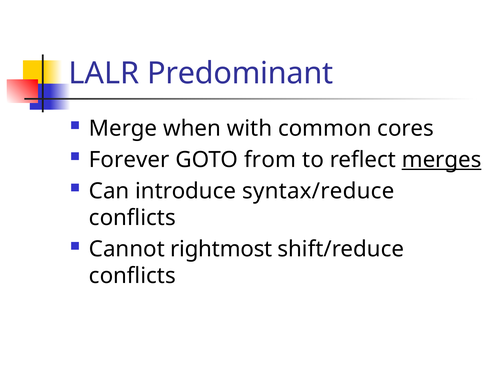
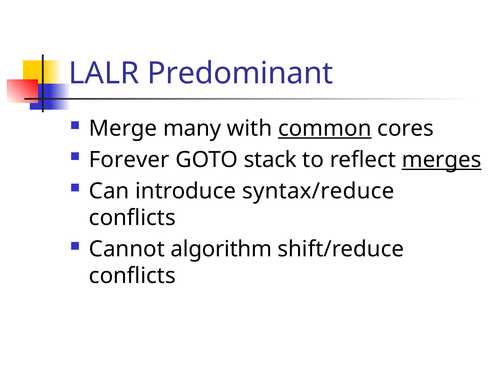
when: when -> many
common underline: none -> present
from: from -> stack
rightmost: rightmost -> algorithm
